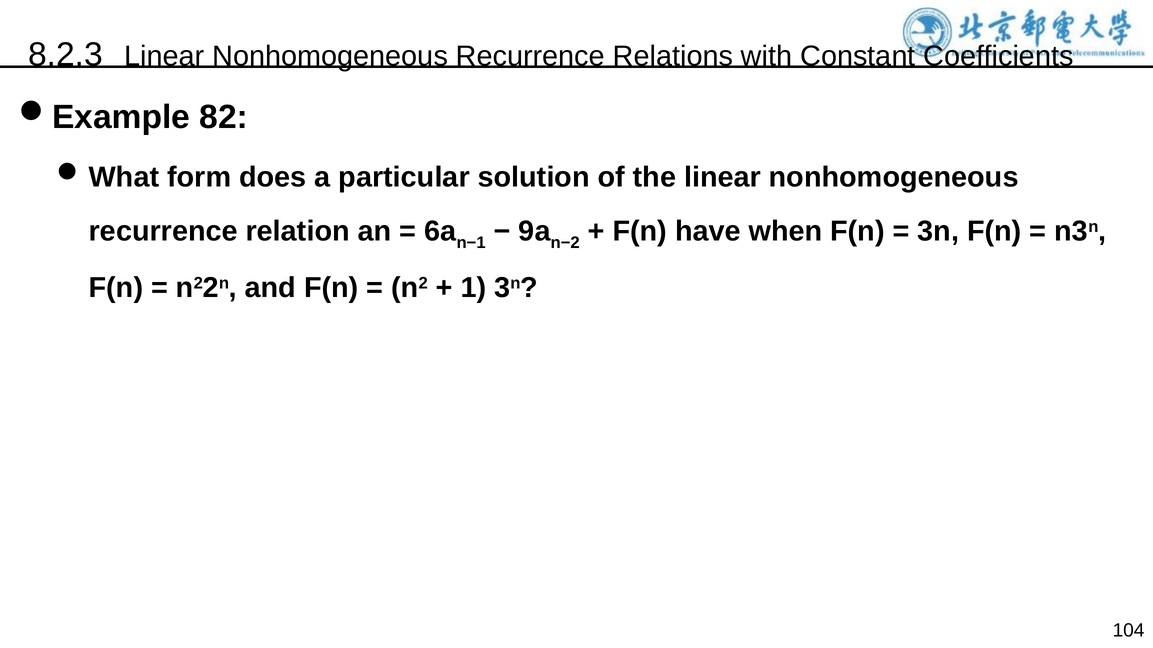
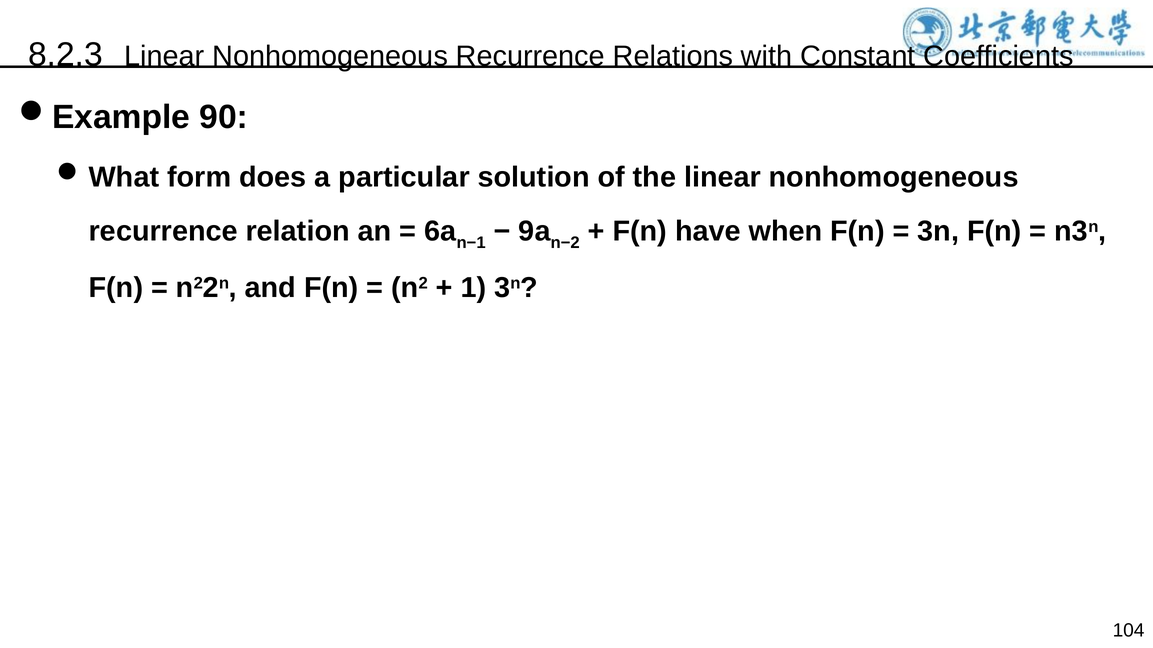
82: 82 -> 90
